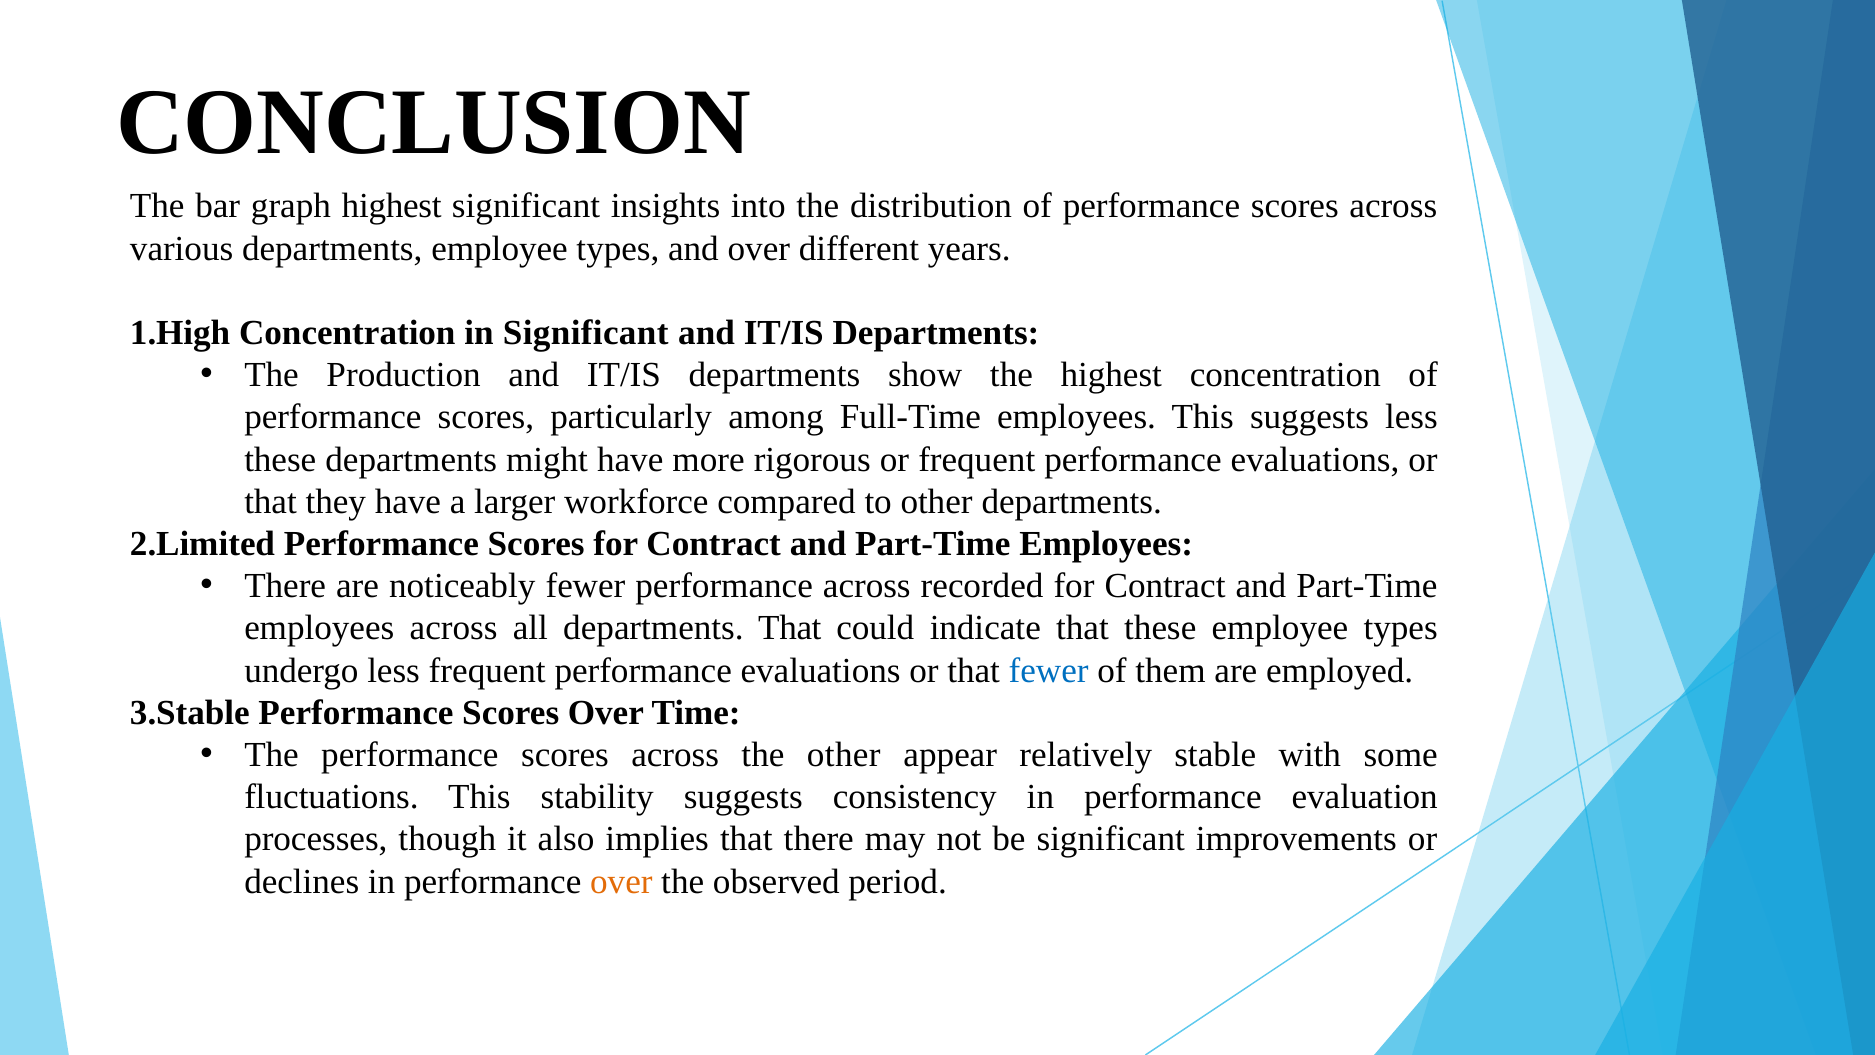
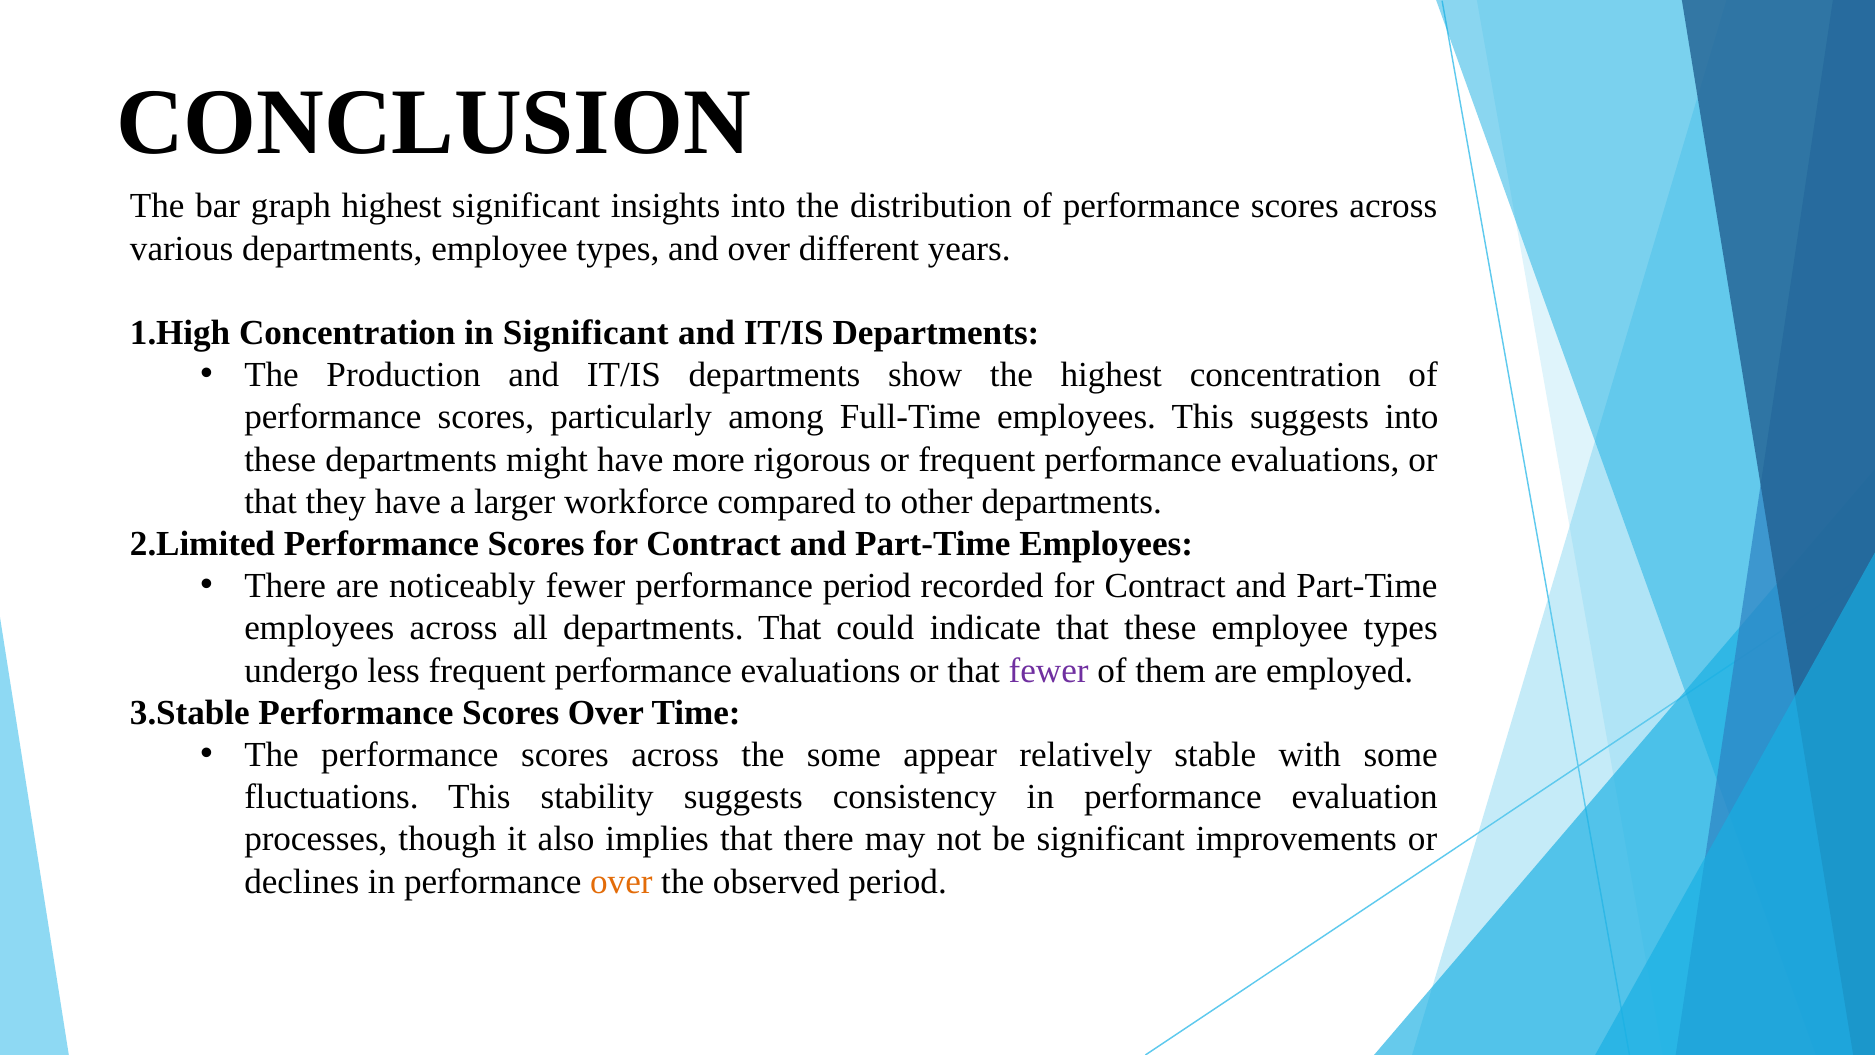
suggests less: less -> into
performance across: across -> period
fewer at (1049, 670) colour: blue -> purple
the other: other -> some
